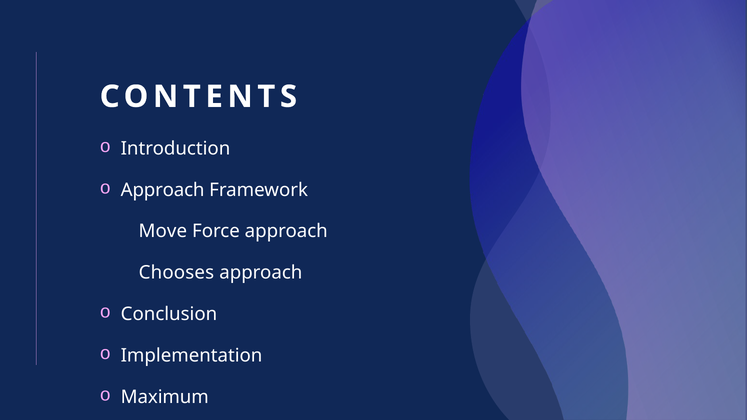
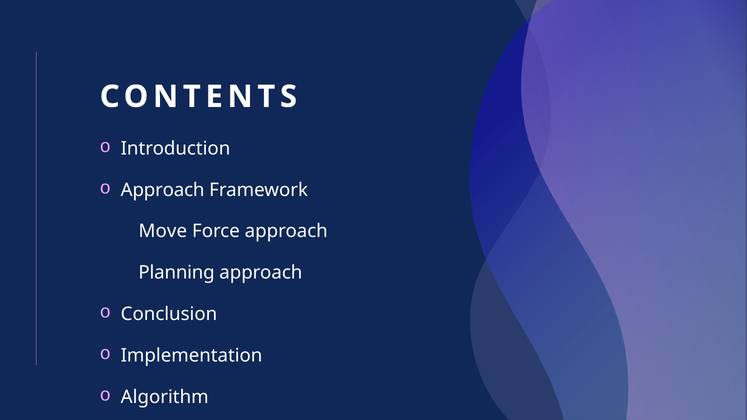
Chooses: Chooses -> Planning
Maximum: Maximum -> Algorithm
